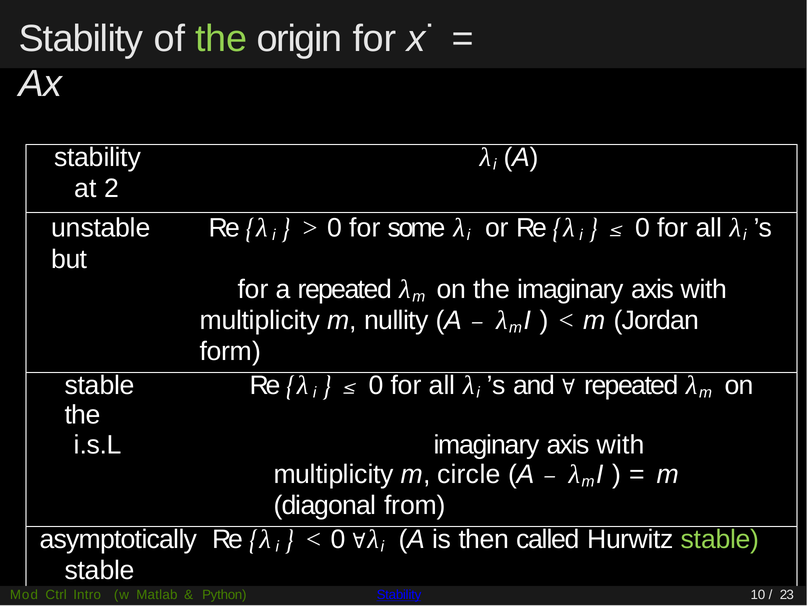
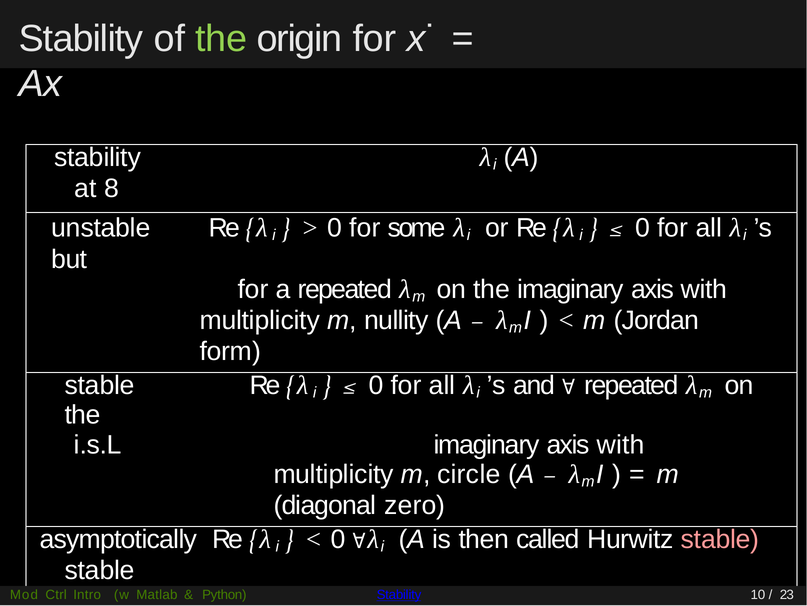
2: 2 -> 8
from: from -> zero
stable at (720, 539) colour: light green -> pink
